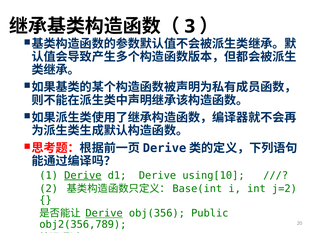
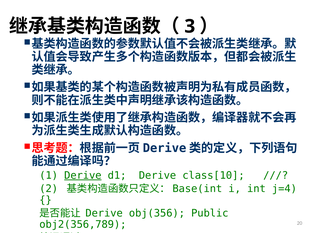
using[10: using[10 -> class[10
j=2: j=2 -> j=4
Derive at (104, 213) underline: present -> none
